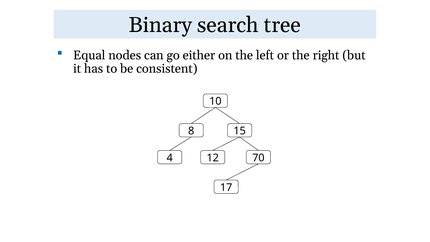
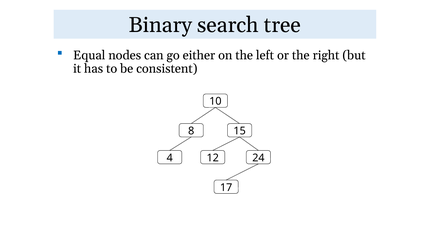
70: 70 -> 24
